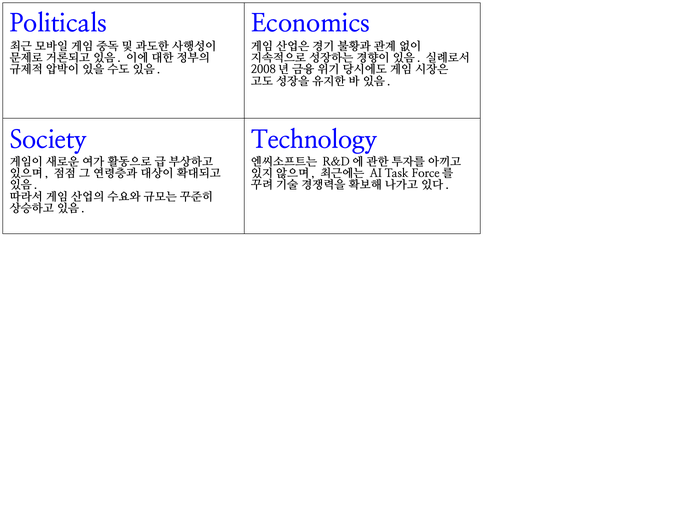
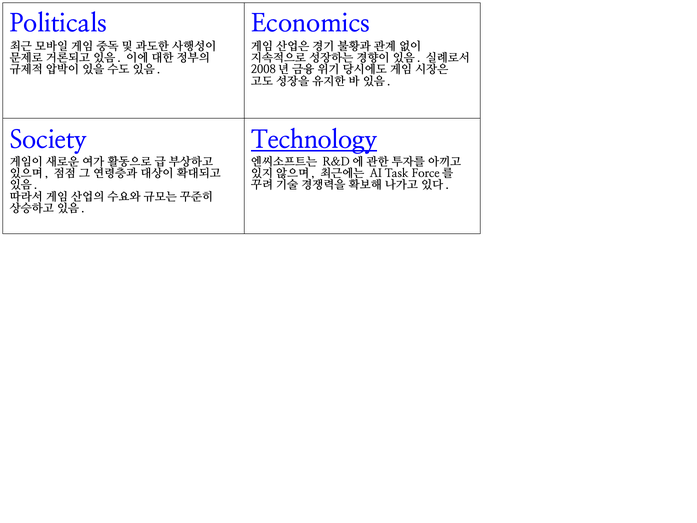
Technology underline: none -> present
